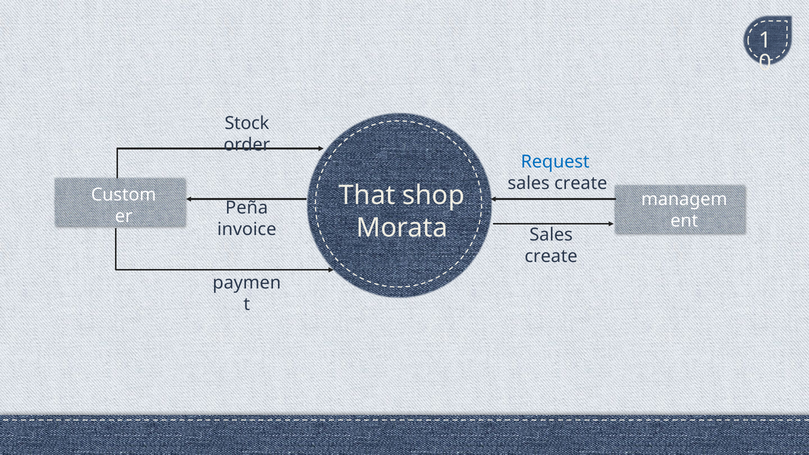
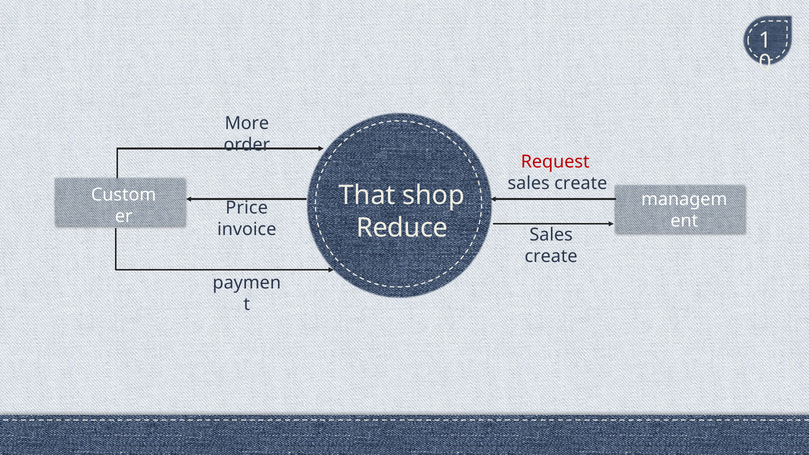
Stock: Stock -> More
Request colour: blue -> red
Peña: Peña -> Price
Morata: Morata -> Reduce
